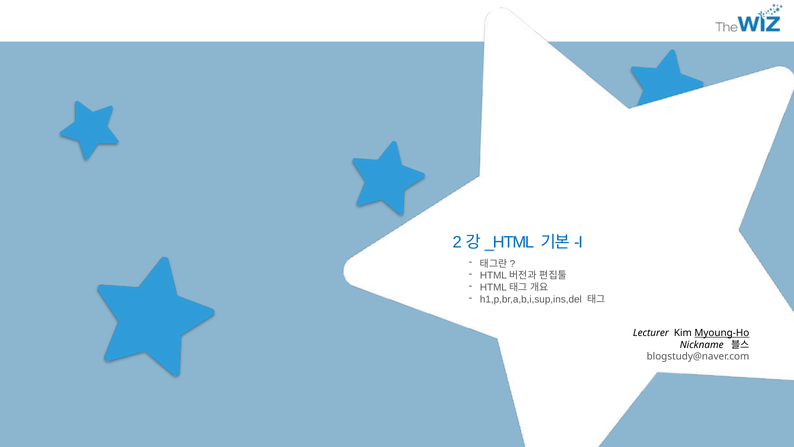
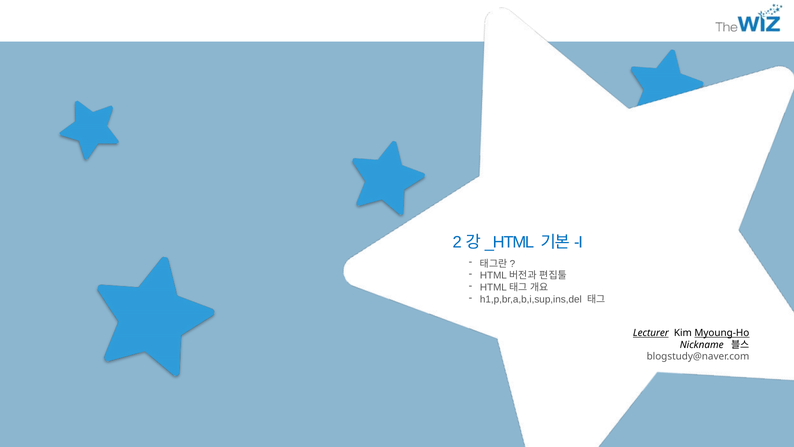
Lecturer underline: none -> present
